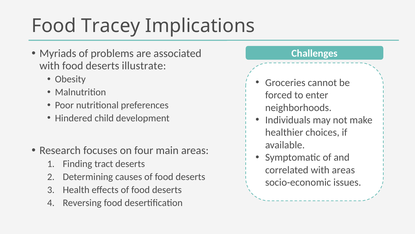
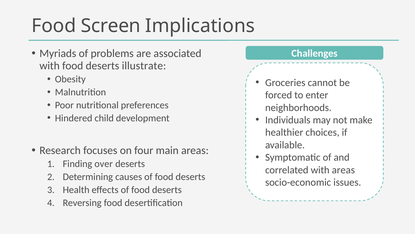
Tracey: Tracey -> Screen
tract: tract -> over
